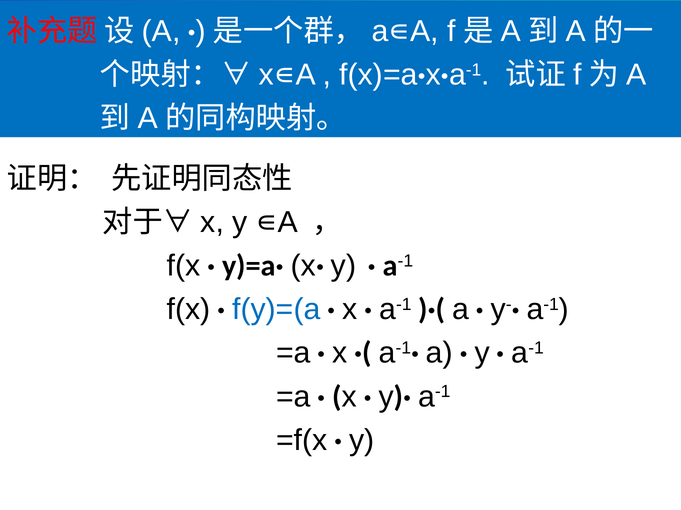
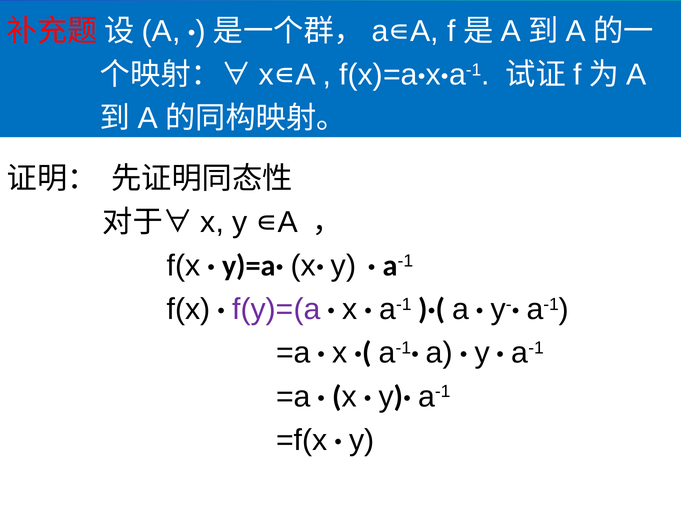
f(y)=(a colour: blue -> purple
